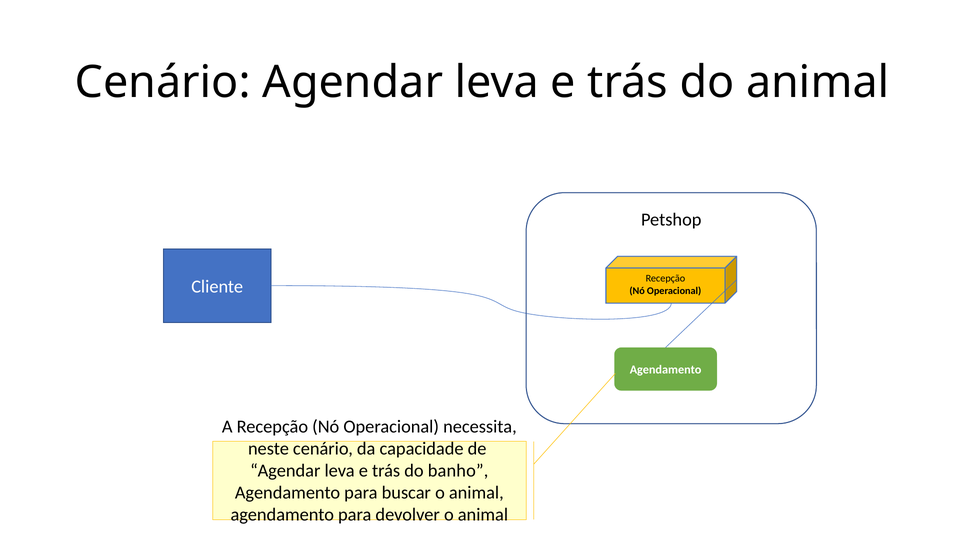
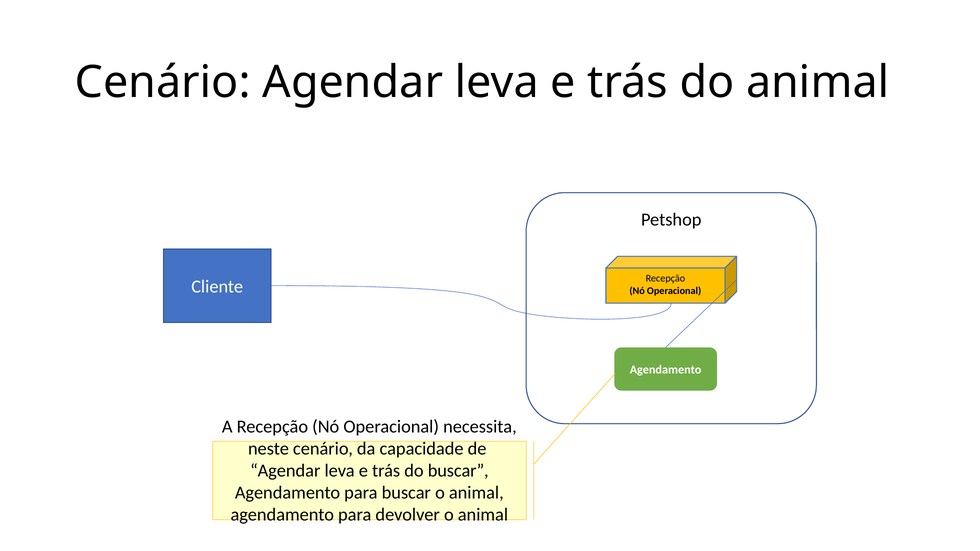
do banho: banho -> buscar
